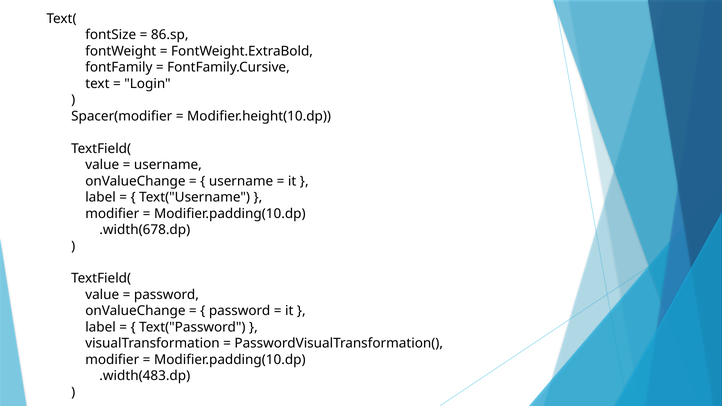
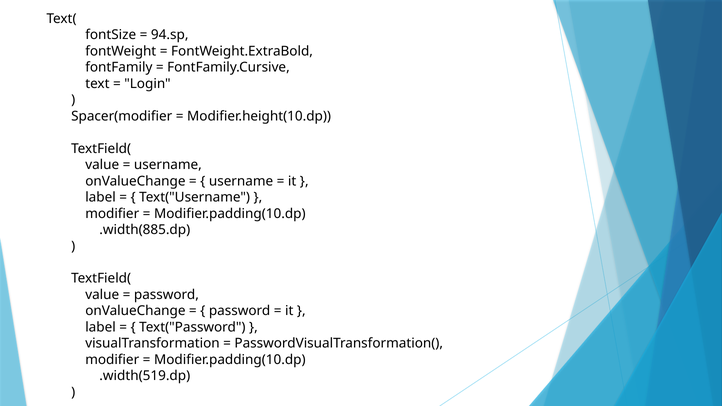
86.sp: 86.sp -> 94.sp
.width(678.dp: .width(678.dp -> .width(885.dp
.width(483.dp: .width(483.dp -> .width(519.dp
